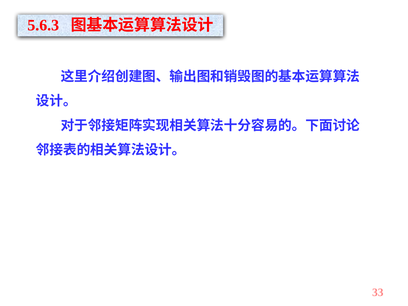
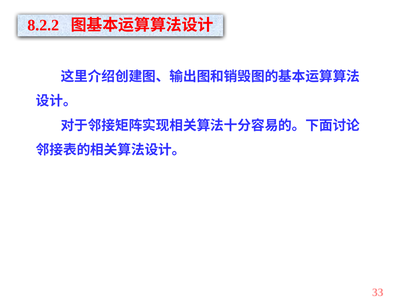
5.6.3: 5.6.3 -> 8.2.2
